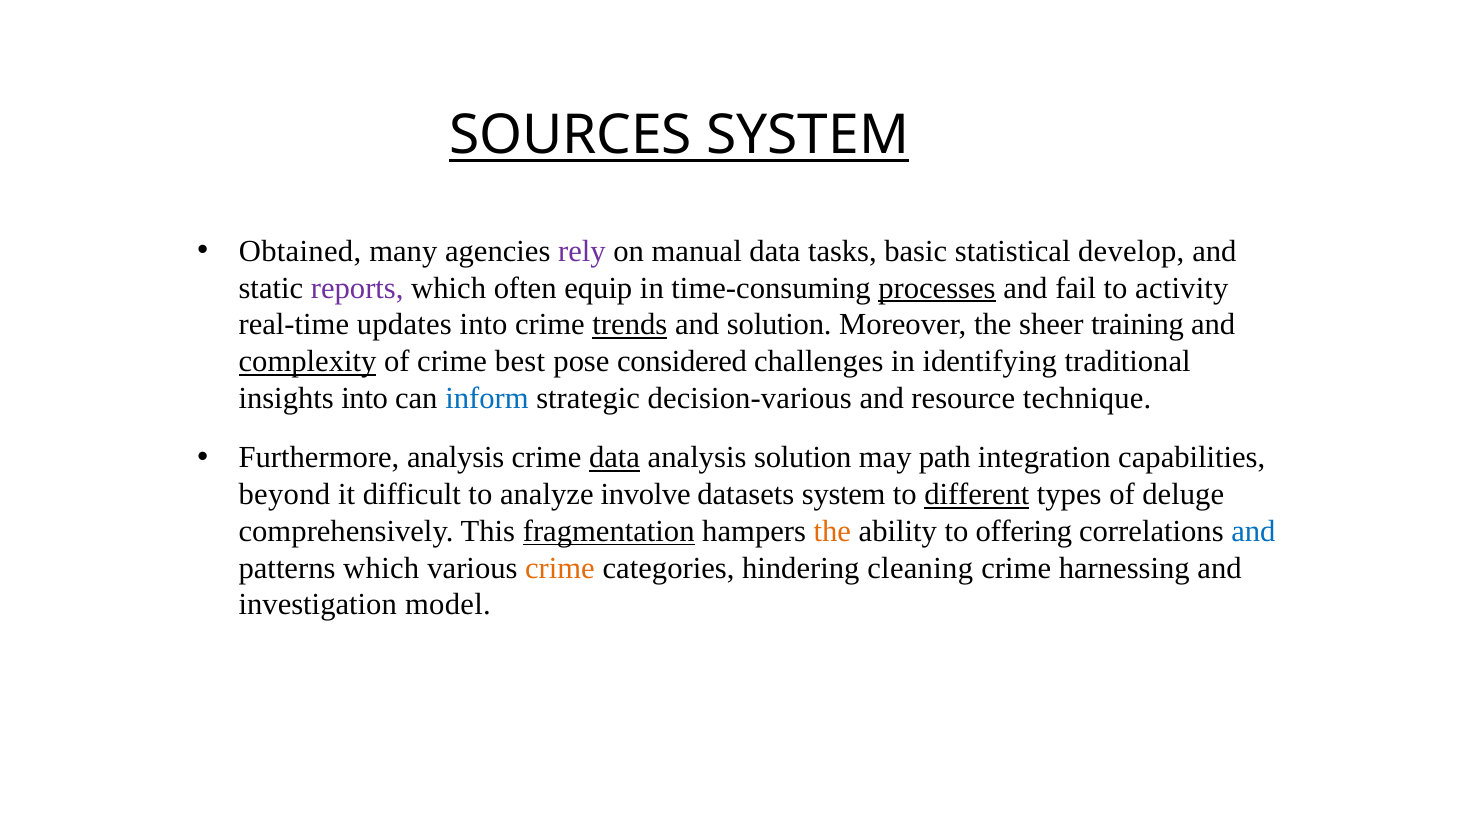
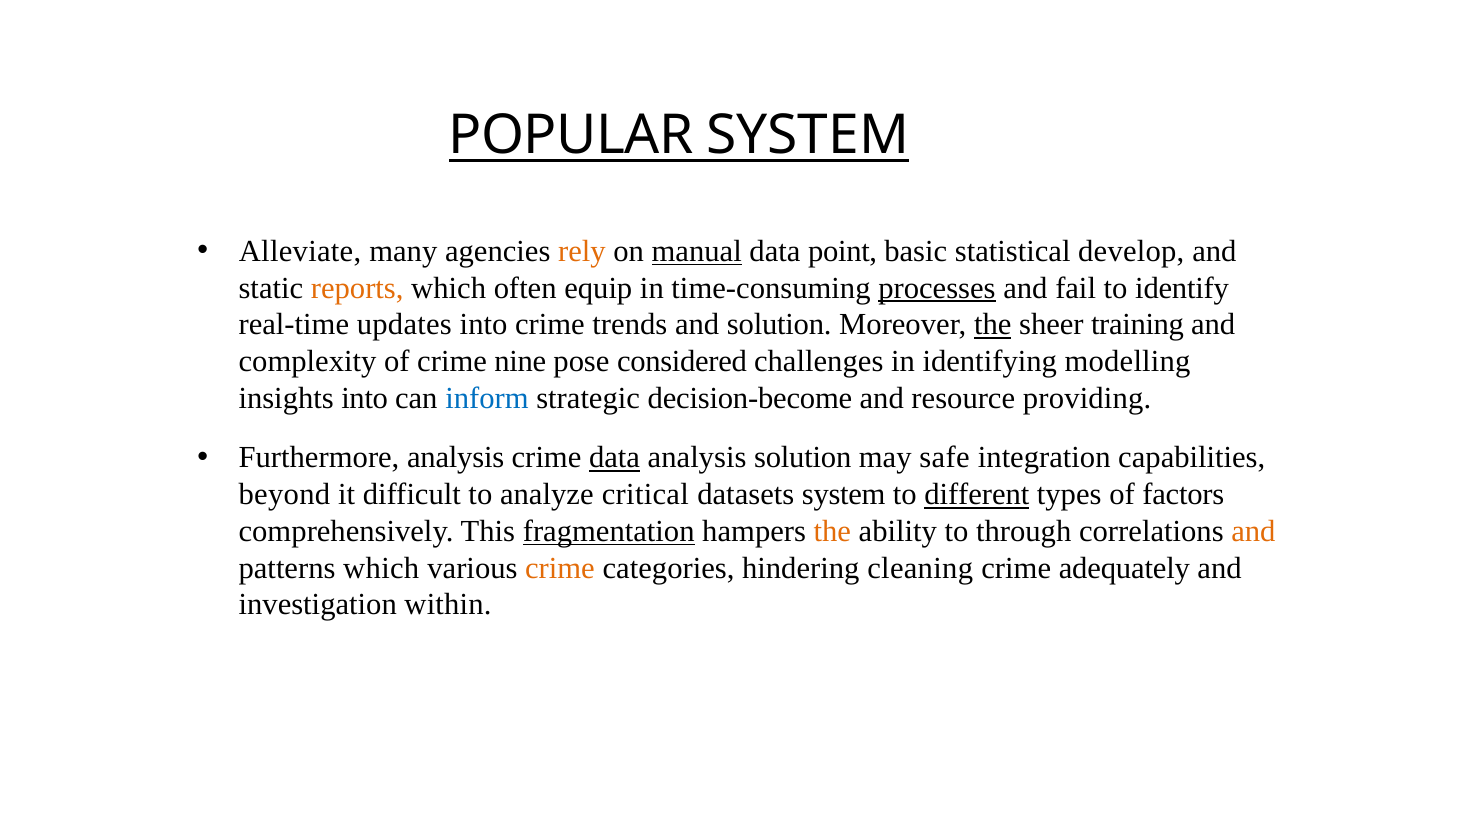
SOURCES: SOURCES -> POPULAR
Obtained: Obtained -> Alleviate
rely colour: purple -> orange
manual underline: none -> present
tasks: tasks -> point
reports colour: purple -> orange
activity: activity -> identify
trends underline: present -> none
the at (993, 325) underline: none -> present
complexity underline: present -> none
best: best -> nine
traditional: traditional -> modelling
decision-various: decision-various -> decision-become
technique: technique -> providing
path: path -> safe
involve: involve -> critical
deluge: deluge -> factors
offering: offering -> through
and at (1253, 531) colour: blue -> orange
harnessing: harnessing -> adequately
model: model -> within
